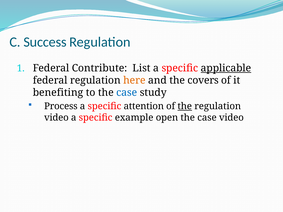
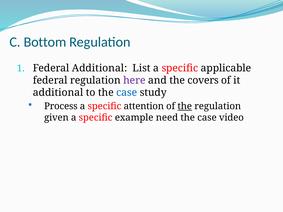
Success: Success -> Bottom
Federal Contribute: Contribute -> Additional
applicable underline: present -> none
here colour: orange -> purple
benefiting at (58, 93): benefiting -> additional
video at (56, 118): video -> given
open: open -> need
